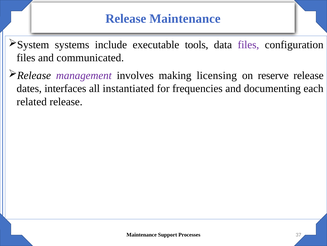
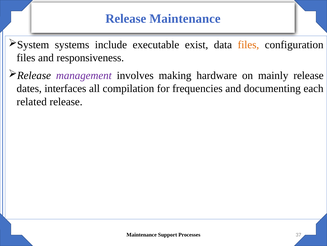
tools: tools -> exist
files at (248, 45) colour: purple -> orange
communicated: communicated -> responsiveness
licensing: licensing -> hardware
reserve: reserve -> mainly
instantiated: instantiated -> compilation
